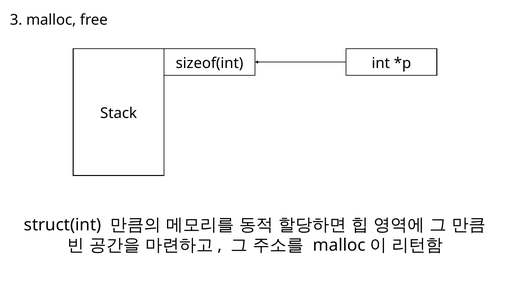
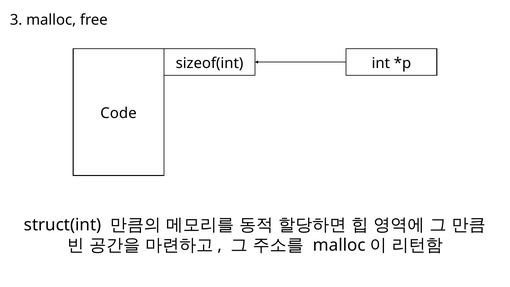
Stack: Stack -> Code
